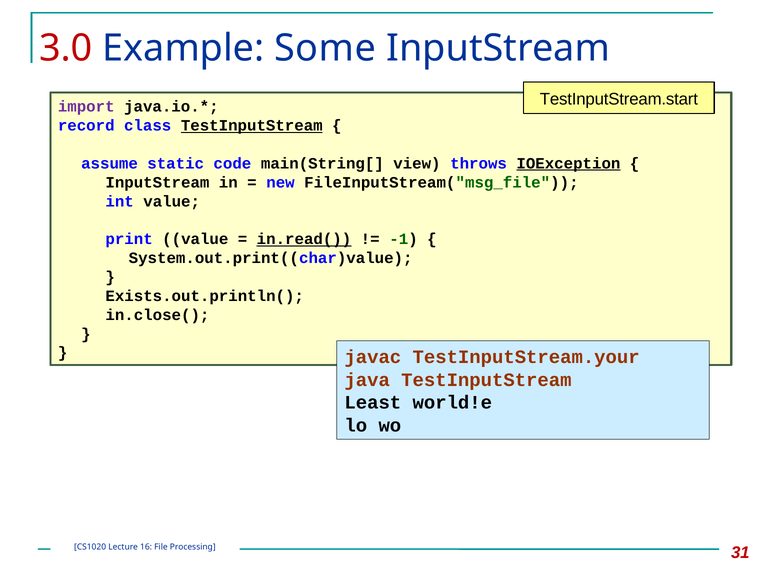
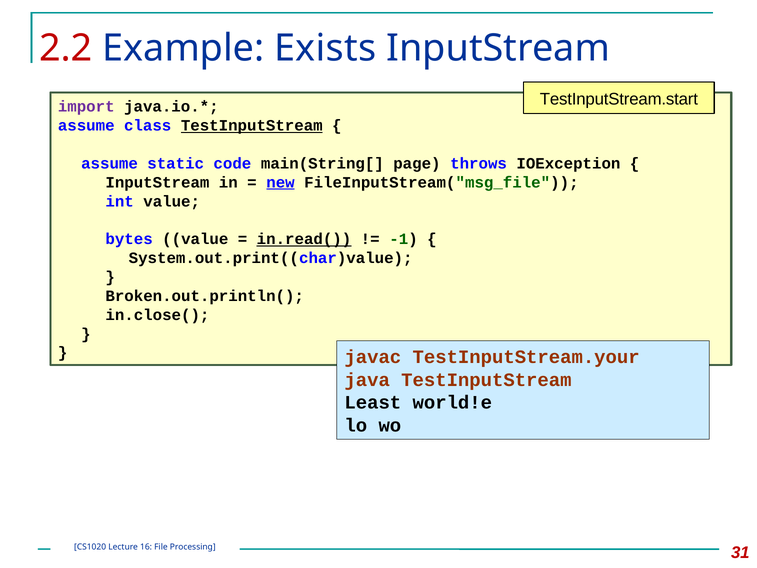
3.0: 3.0 -> 2.2
Some: Some -> Exists
record at (86, 126): record -> assume
view: view -> page
IOException underline: present -> none
new underline: none -> present
print: print -> bytes
Exists.out.println(: Exists.out.println( -> Broken.out.println(
